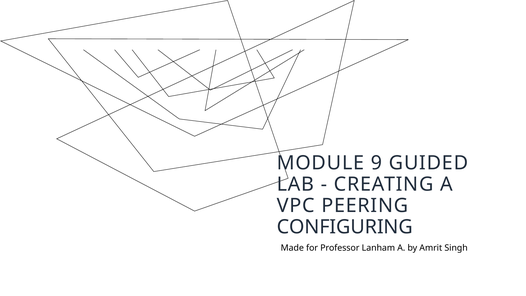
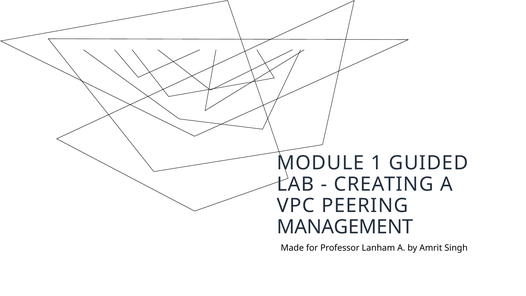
9: 9 -> 1
CONFIGURING: CONFIGURING -> MANAGEMENT
